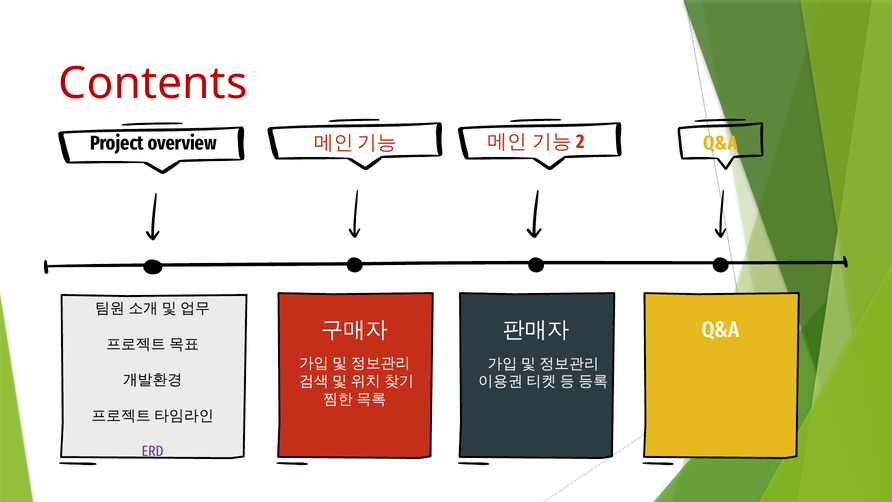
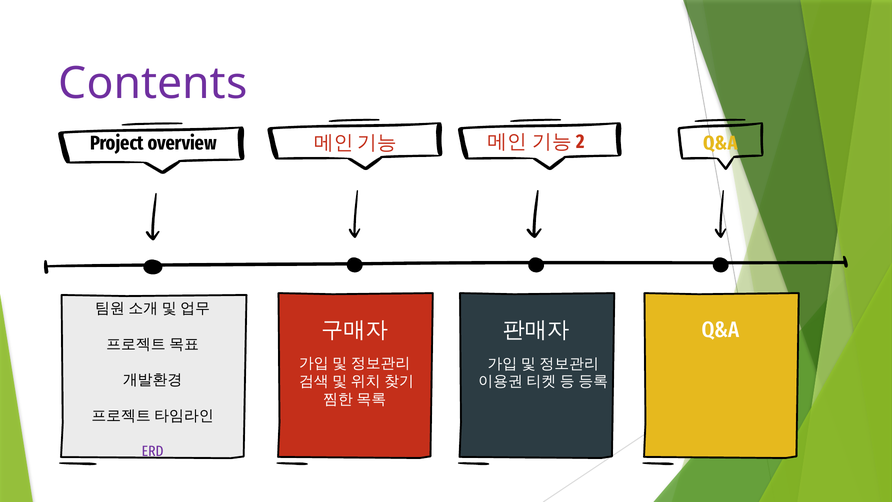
Contents colour: red -> purple
